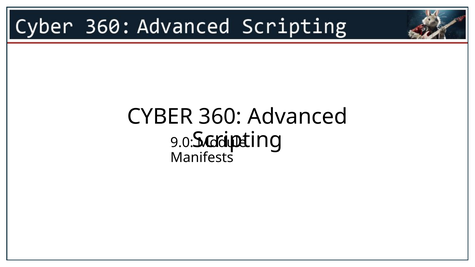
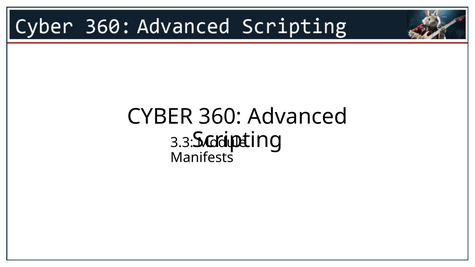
9.0: 9.0 -> 3.3
